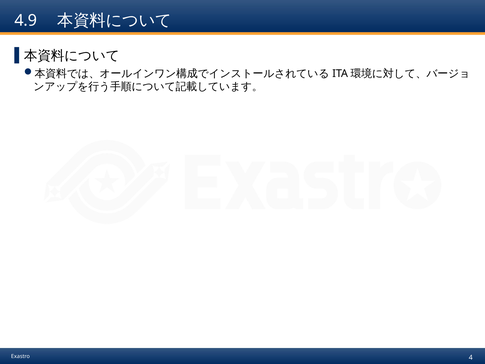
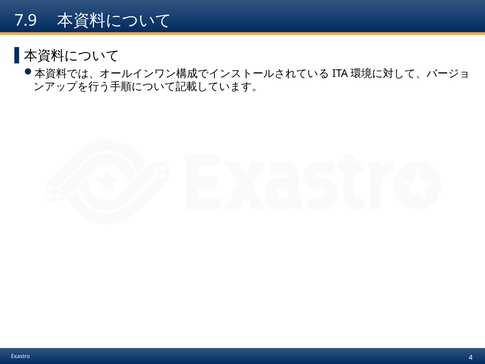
4.9: 4.9 -> 7.9
